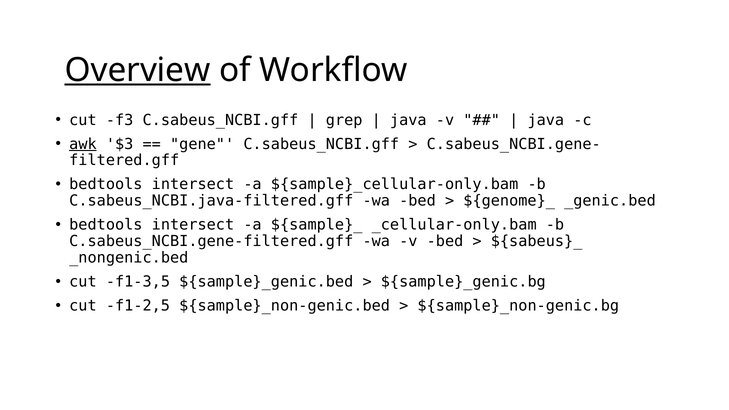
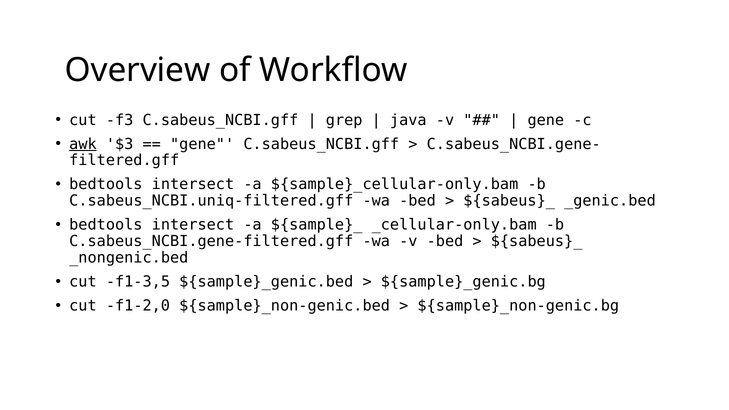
Overview underline: present -> none
java at (546, 120): java -> gene
C.sabeus_NCBI.java-filtered.gff: C.sabeus_NCBI.java-filtered.gff -> C.sabeus_NCBI.uniq-filtered.gff
${genome}_ at (509, 201): ${genome}_ -> ${sabeus}_
f1-2,5: f1-2,5 -> f1-2,0
